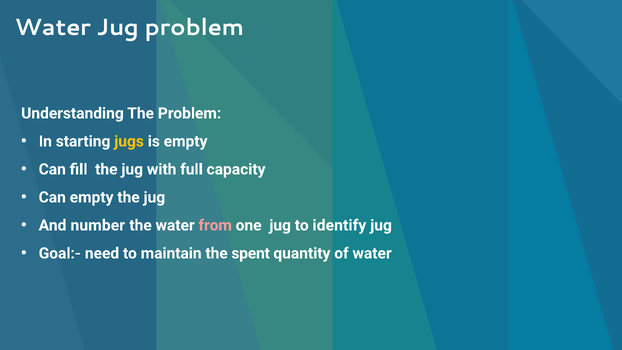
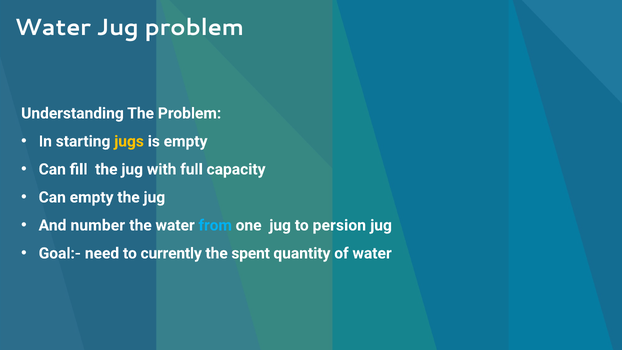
from colour: pink -> light blue
identify: identify -> persion
maintain: maintain -> currently
